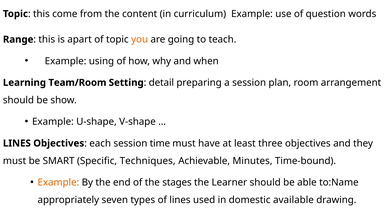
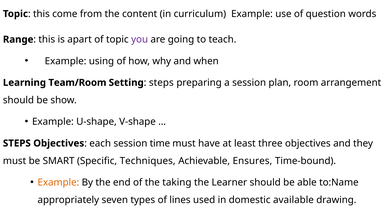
you colour: orange -> purple
detail at (161, 83): detail -> steps
LINES at (17, 143): LINES -> STEPS
Minutes: Minutes -> Ensures
stages: stages -> taking
